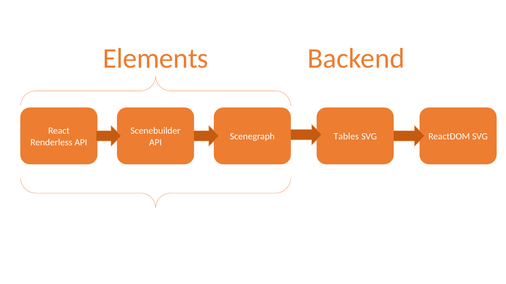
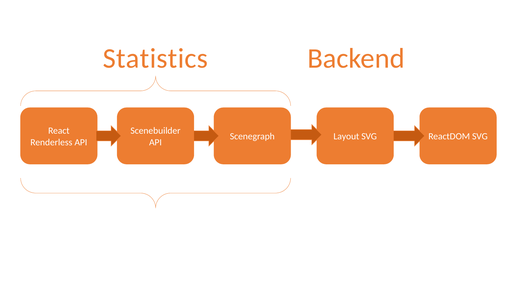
Elements: Elements -> Statistics
Tables: Tables -> Layout
